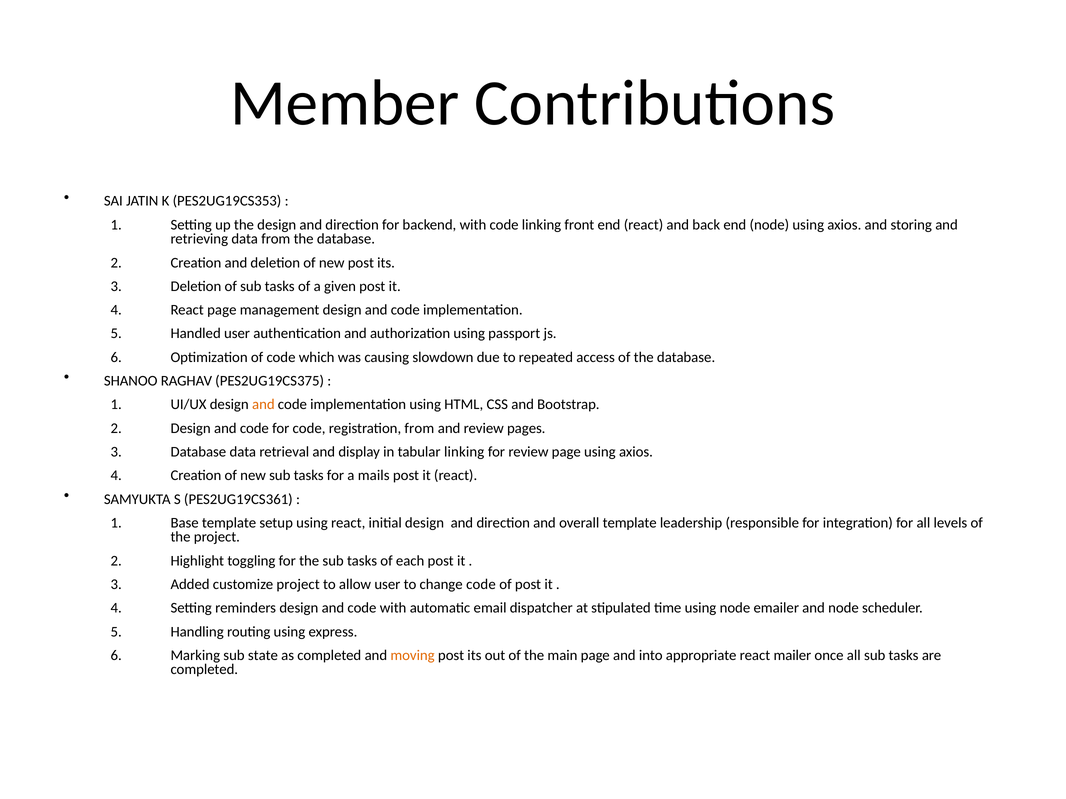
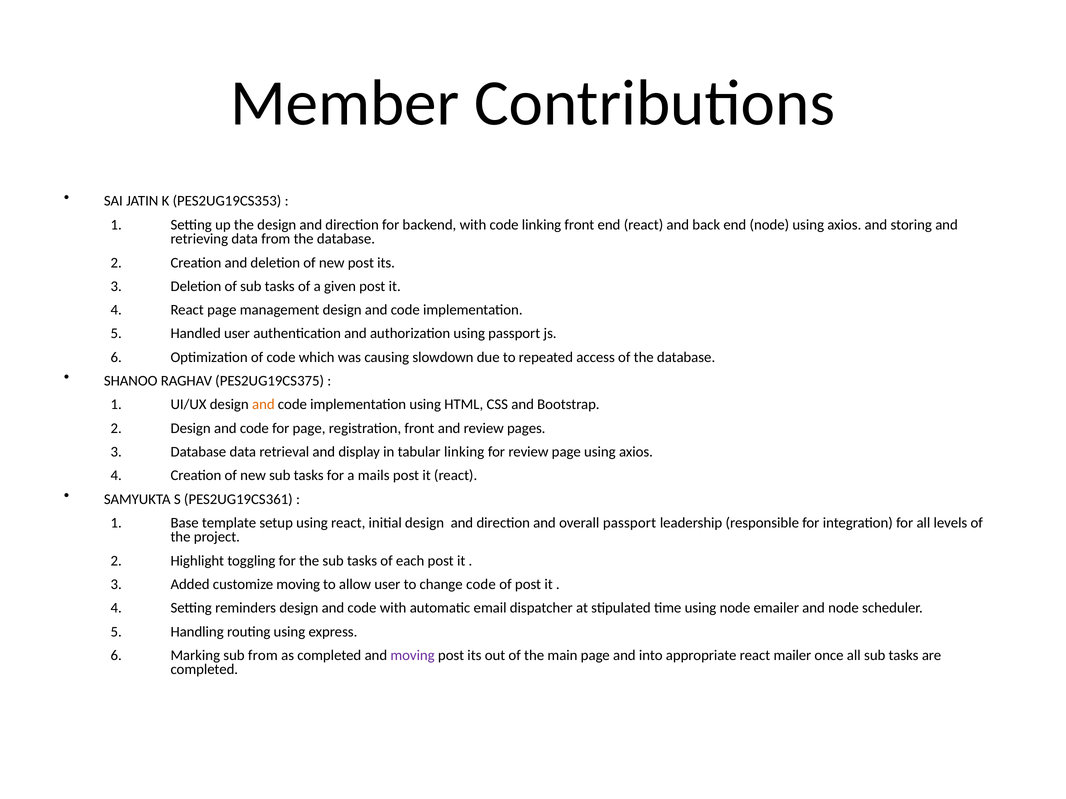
for code: code -> page
registration from: from -> front
overall template: template -> passport
customize project: project -> moving
sub state: state -> from
moving at (413, 656) colour: orange -> purple
